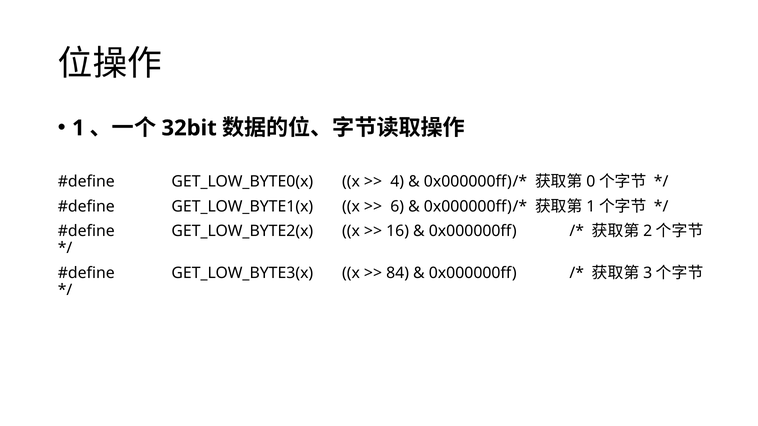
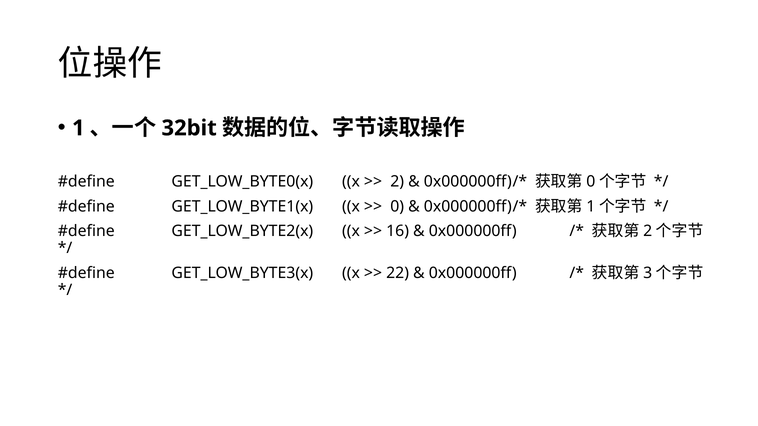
4 at (397, 182): 4 -> 2
6 at (397, 206): 6 -> 0
84: 84 -> 22
